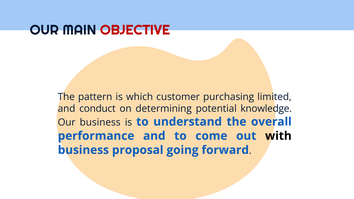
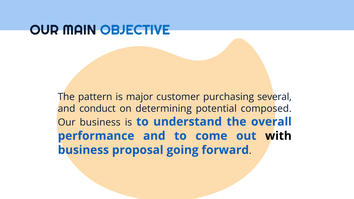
OBJECTIVE colour: red -> blue
which: which -> major
limited: limited -> several
knowledge: knowledge -> composed
